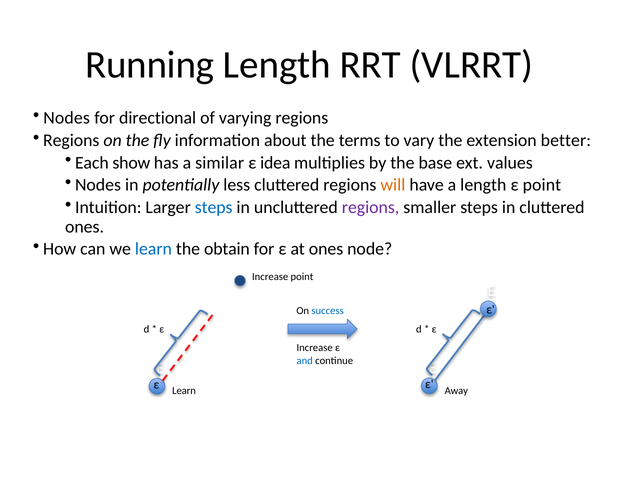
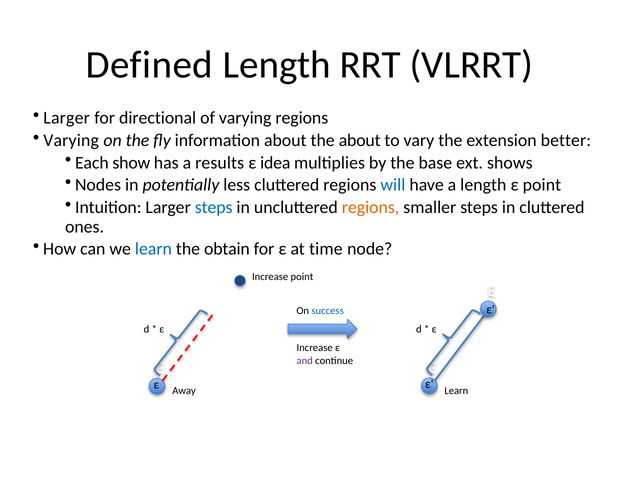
Running: Running -> Defined
Nodes at (67, 118): Nodes -> Larger
Regions at (71, 140): Regions -> Varying
the terms: terms -> about
similar: similar -> results
values: values -> shows
will colour: orange -> blue
regions at (371, 207) colour: purple -> orange
at ones: ones -> time
and colour: blue -> purple
Away at (456, 390): Away -> Learn
Learn at (184, 391): Learn -> Away
